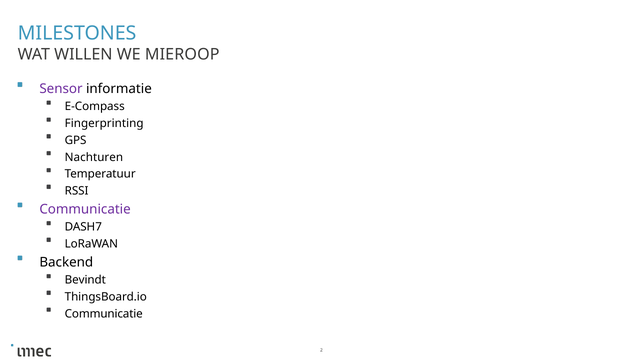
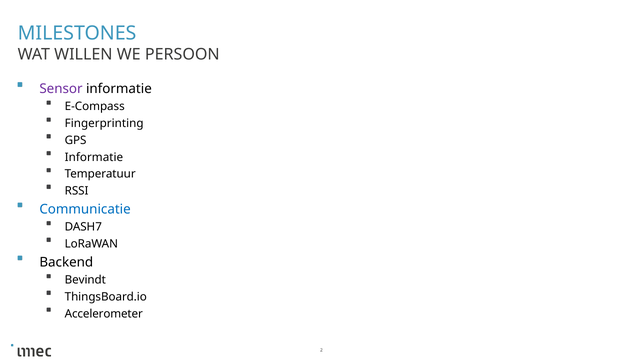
MIEROOP: MIEROOP -> PERSOON
Nachturen at (94, 157): Nachturen -> Informatie
Communicatie at (85, 209) colour: purple -> blue
Communicatie at (104, 313): Communicatie -> Accelerometer
